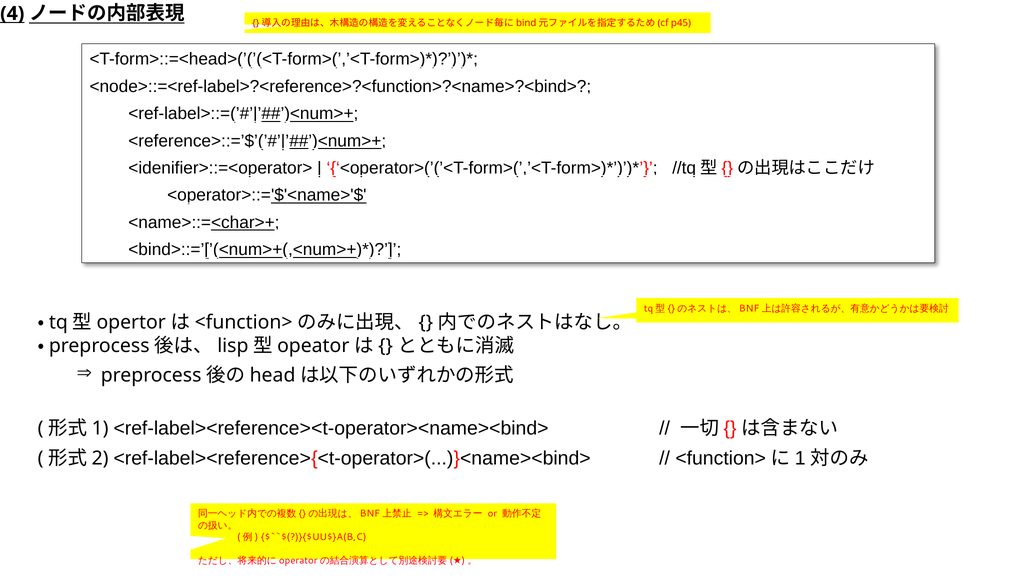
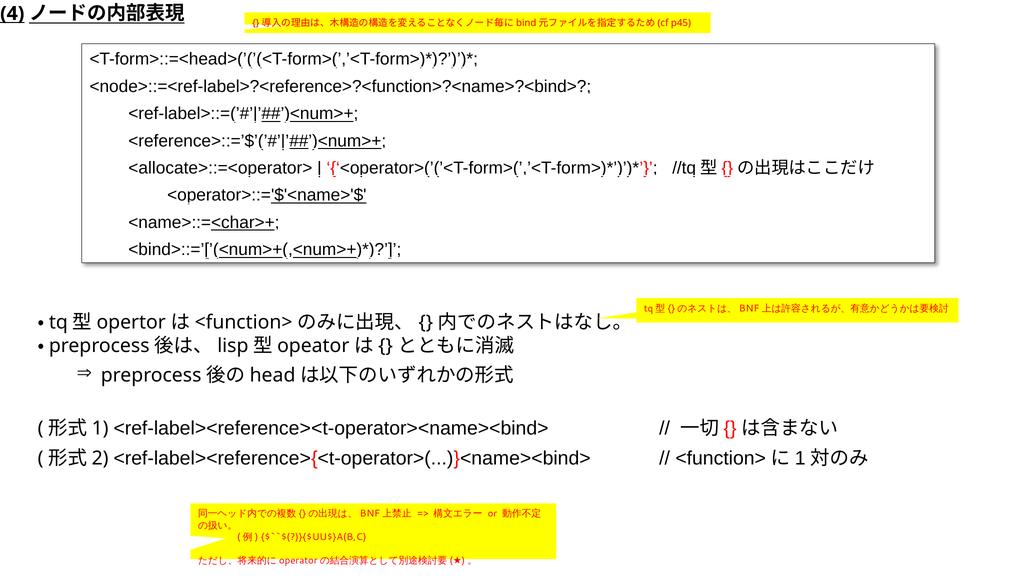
<idenifier>::=<operator>: <idenifier>::=<operator> -> <allocate>::=<operator>
